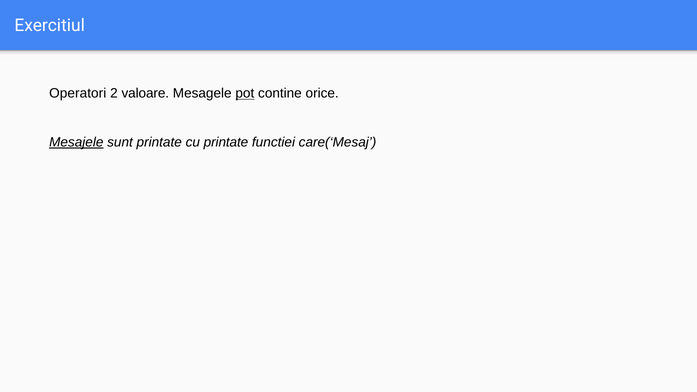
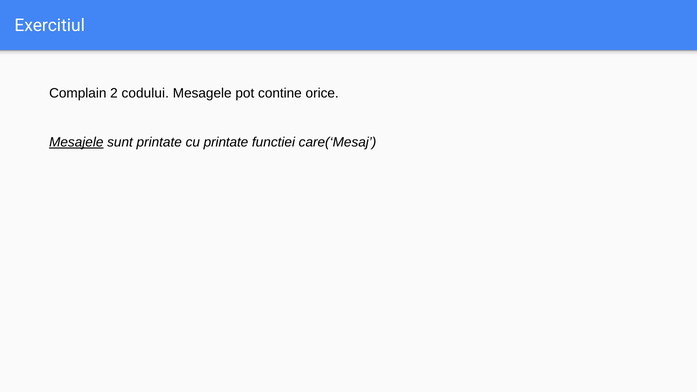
Operatori: Operatori -> Complain
valoare: valoare -> codului
pot underline: present -> none
